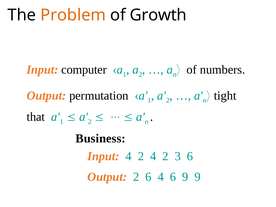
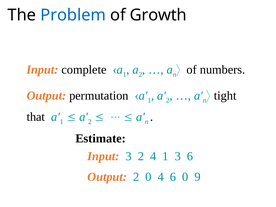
Problem colour: orange -> blue
computer: computer -> complete
Business: Business -> Estimate
Input 4: 4 -> 3
2 4 2: 2 -> 1
2 6: 6 -> 0
6 9: 9 -> 0
